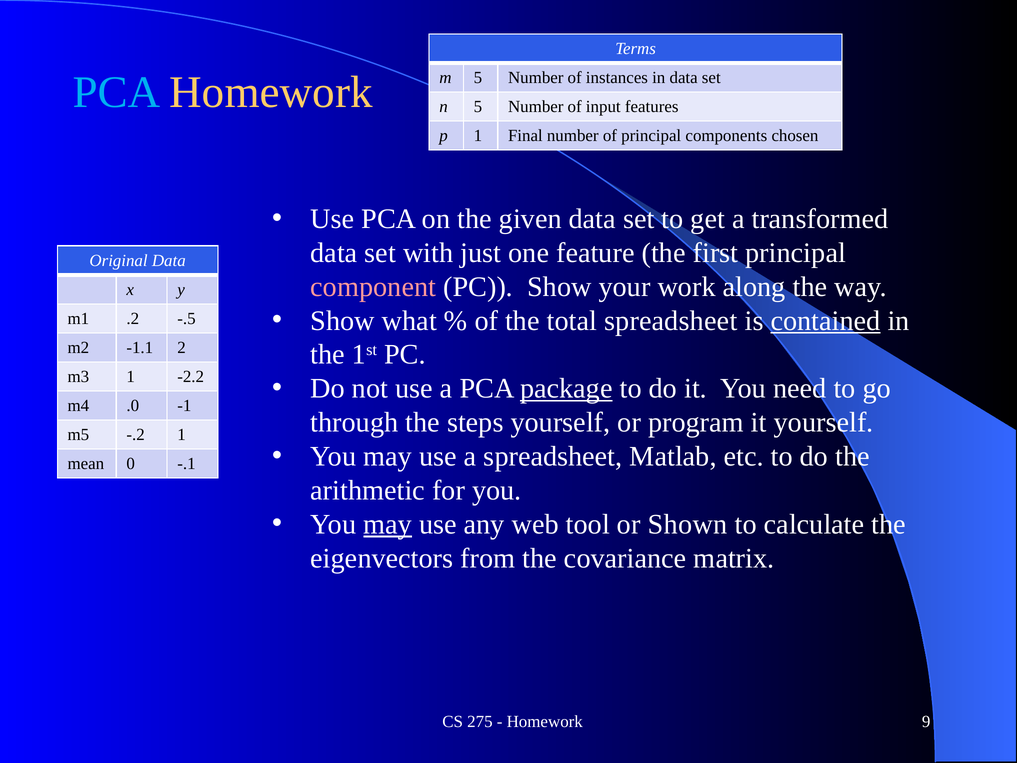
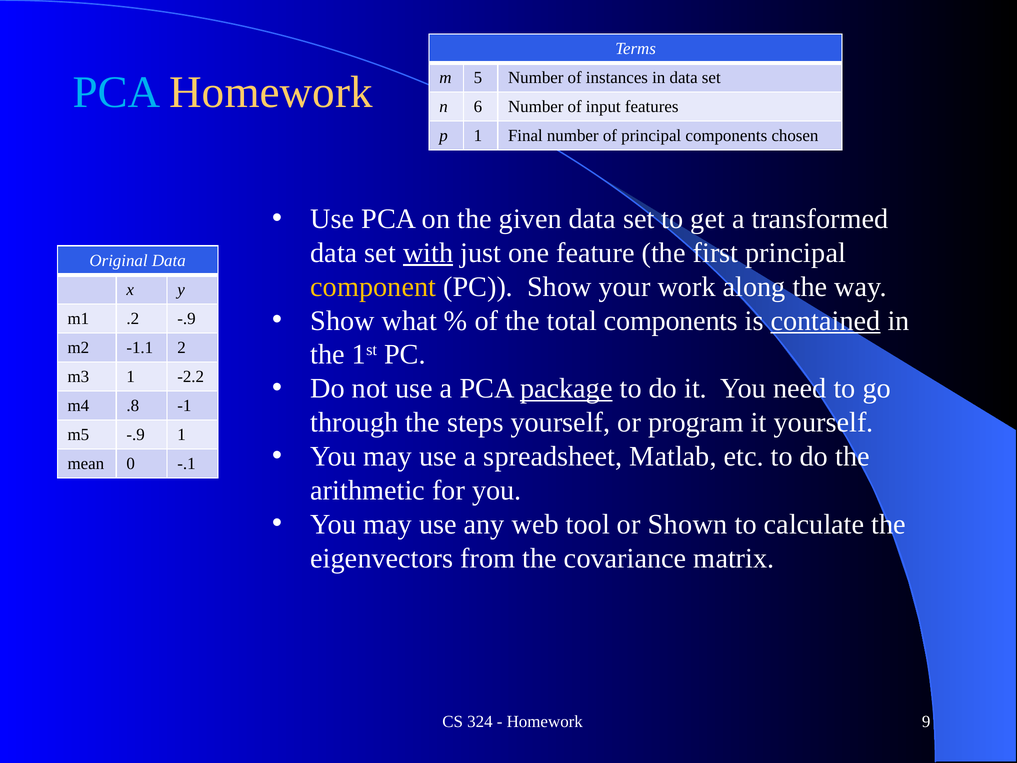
n 5: 5 -> 6
with underline: none -> present
component colour: pink -> yellow
total spreadsheet: spreadsheet -> components
.2 -.5: -.5 -> -.9
.0: .0 -> .8
m5 -.2: -.2 -> -.9
may at (388, 524) underline: present -> none
275: 275 -> 324
